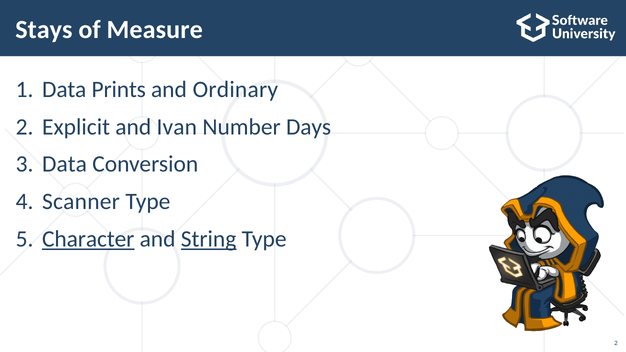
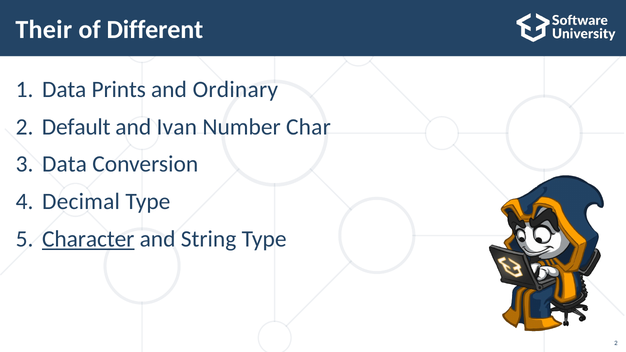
Stays: Stays -> Their
Measure: Measure -> Different
Explicit: Explicit -> Default
Days: Days -> Char
Scanner: Scanner -> Decimal
String underline: present -> none
